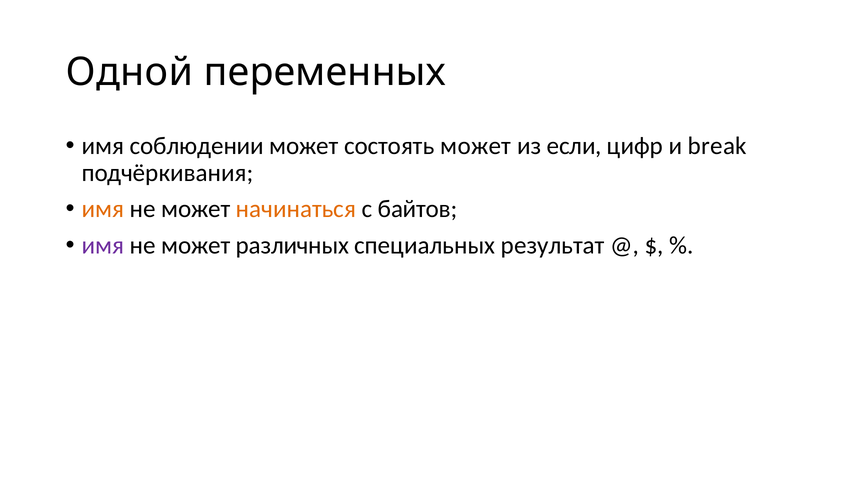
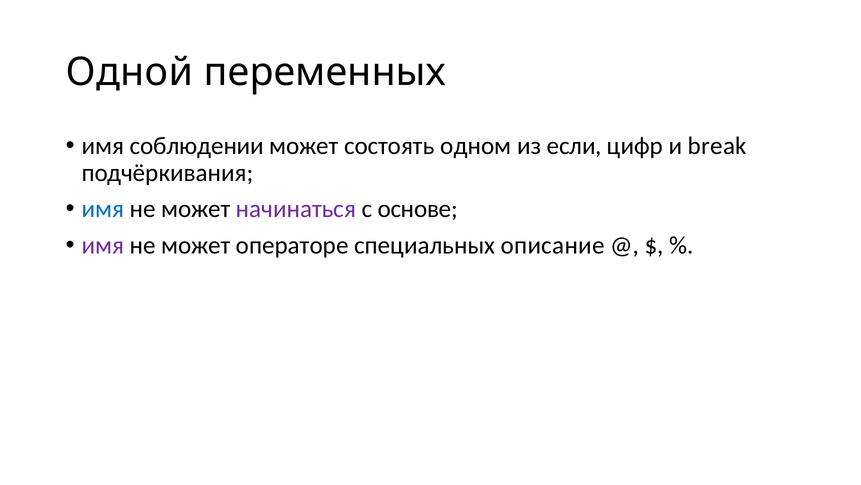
состоять может: может -> одном
имя at (103, 209) colour: orange -> blue
начинаться colour: orange -> purple
байтов: байтов -> основе
различных: различных -> операторе
результат: результат -> описание
